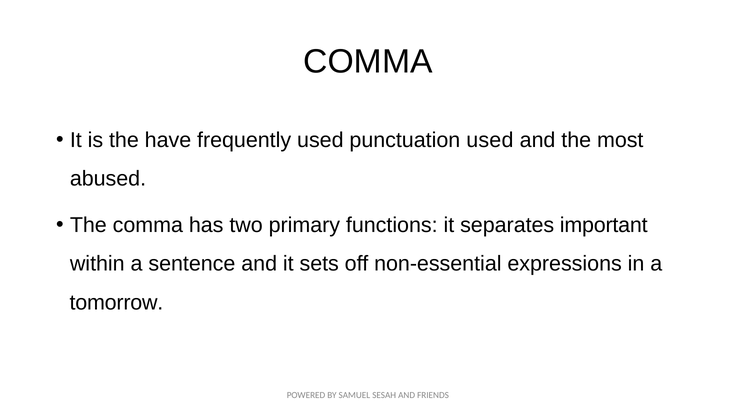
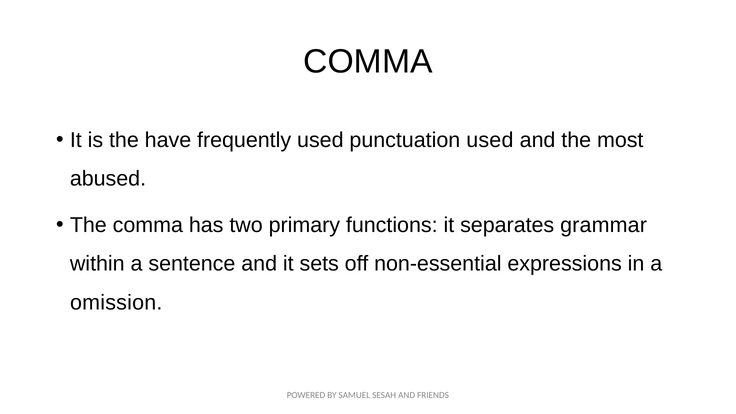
important: important -> grammar
tomorrow: tomorrow -> omission
